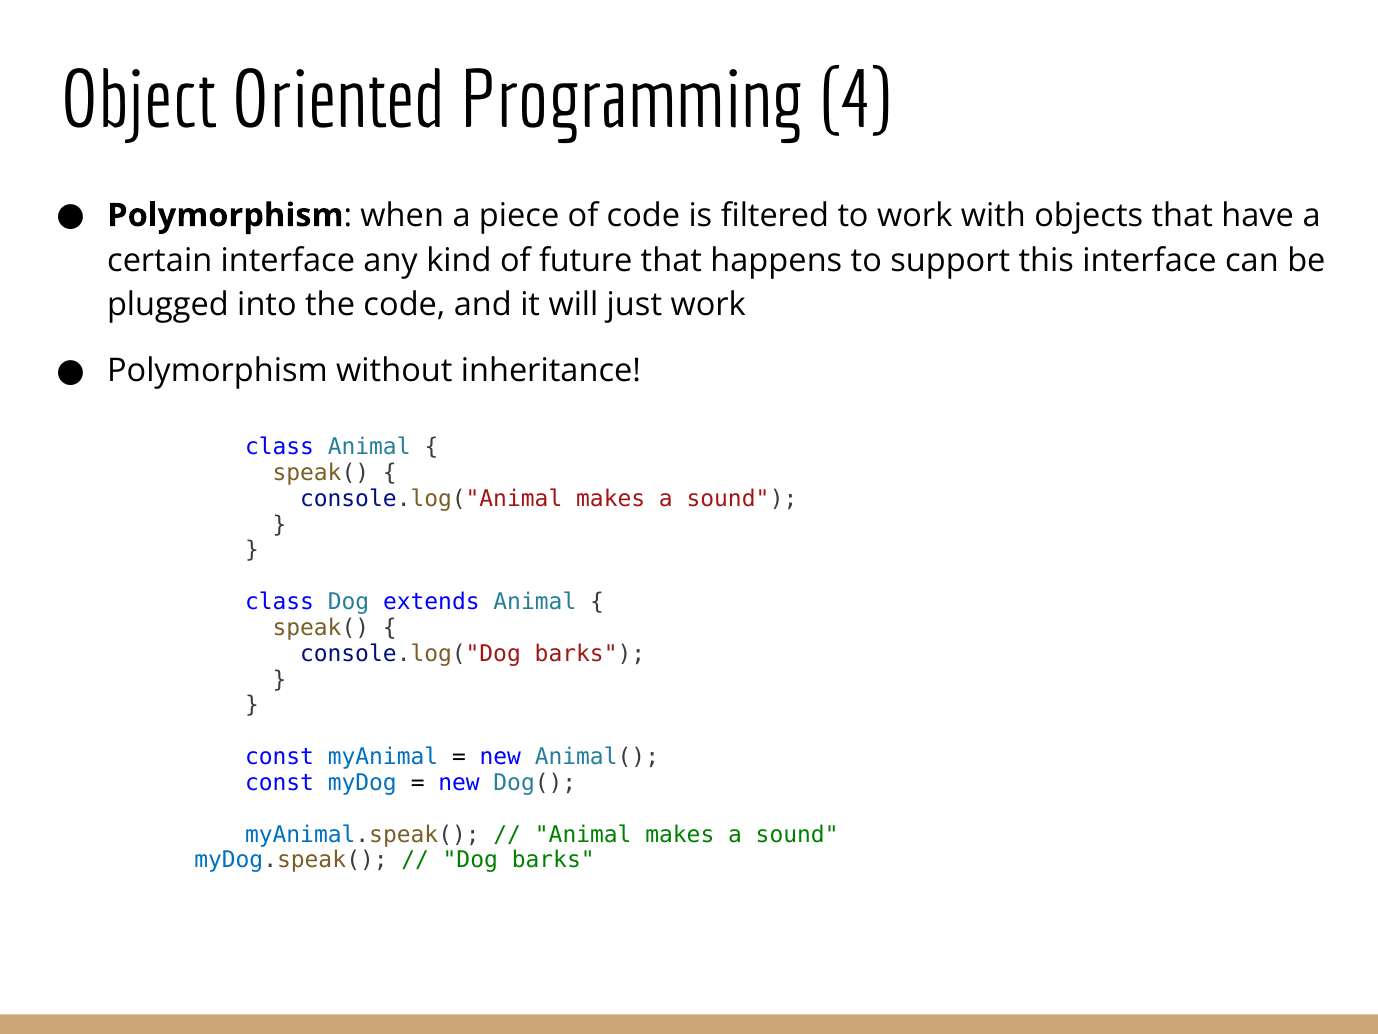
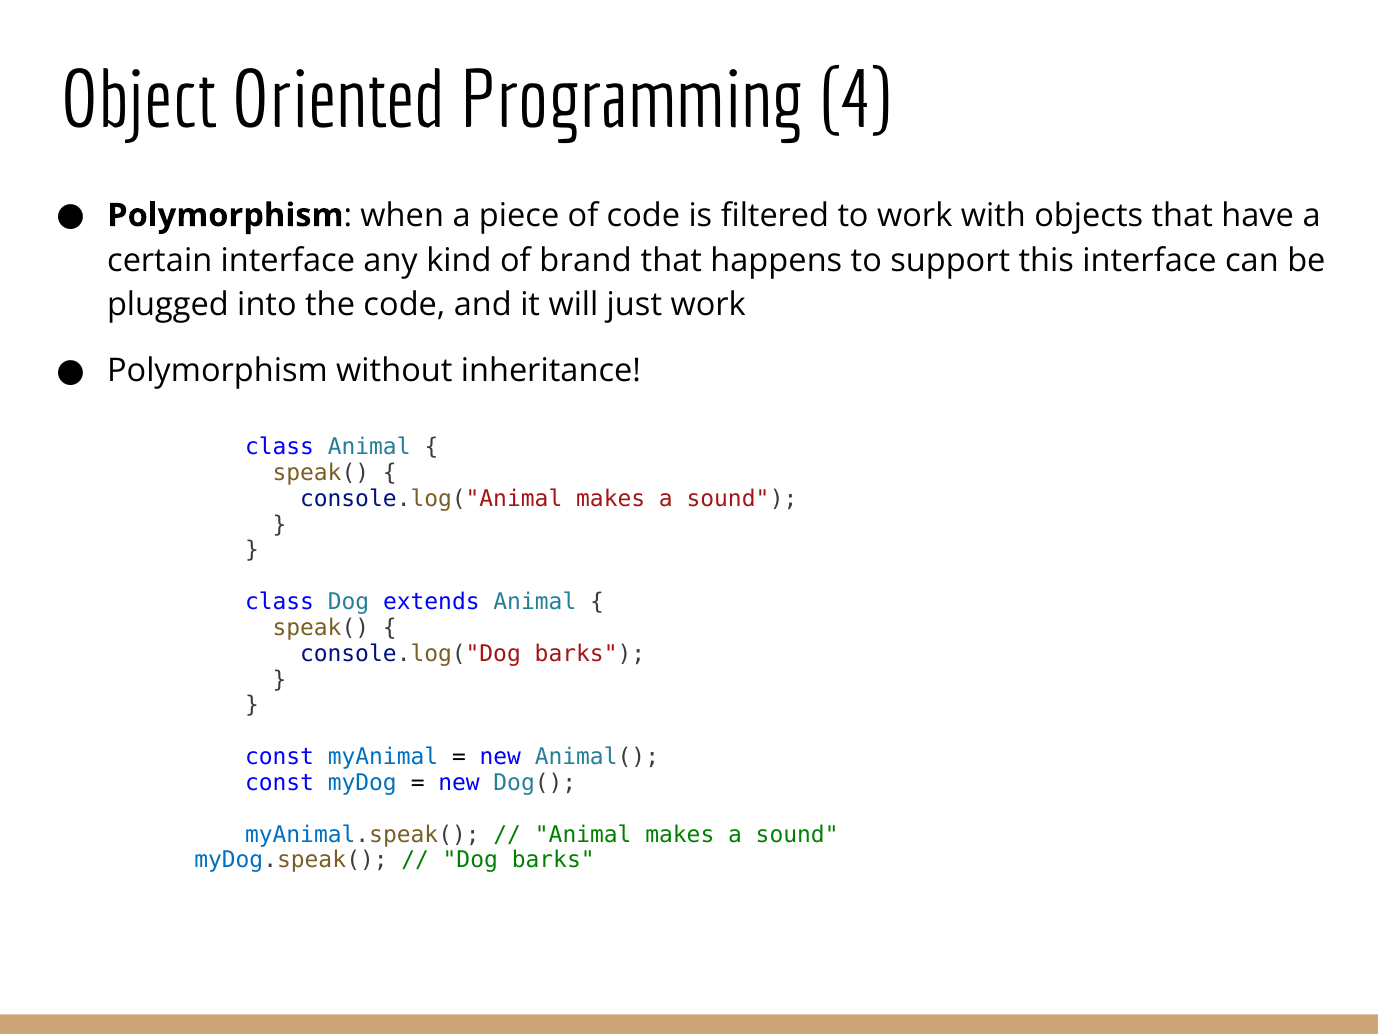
future: future -> brand
